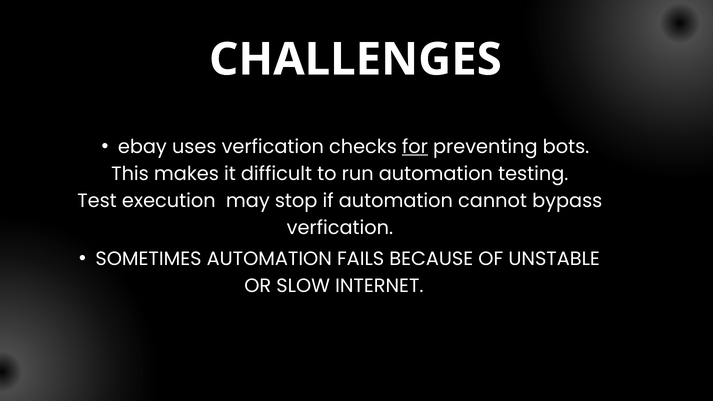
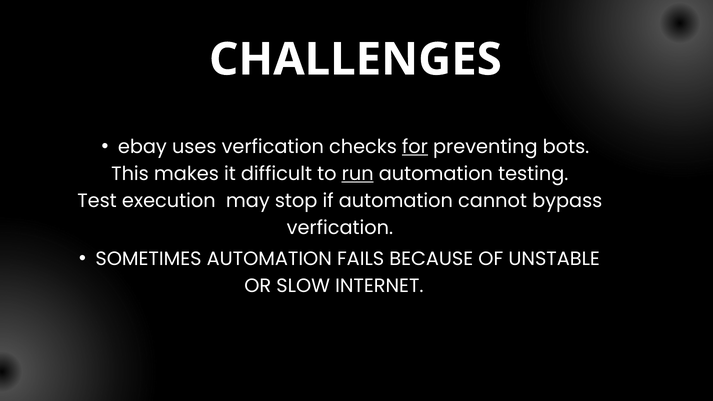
run underline: none -> present
